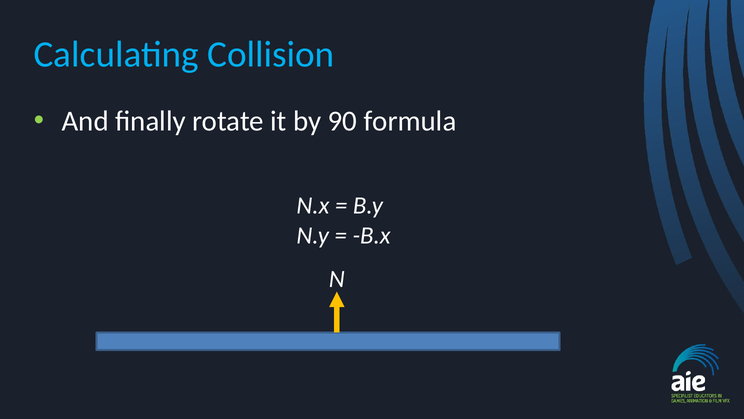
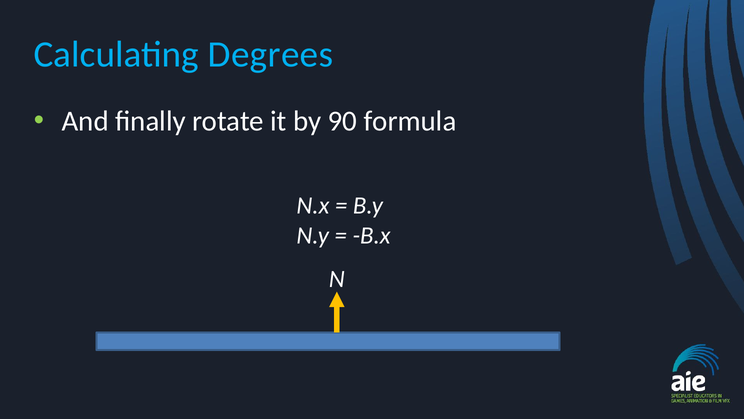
Collision: Collision -> Degrees
